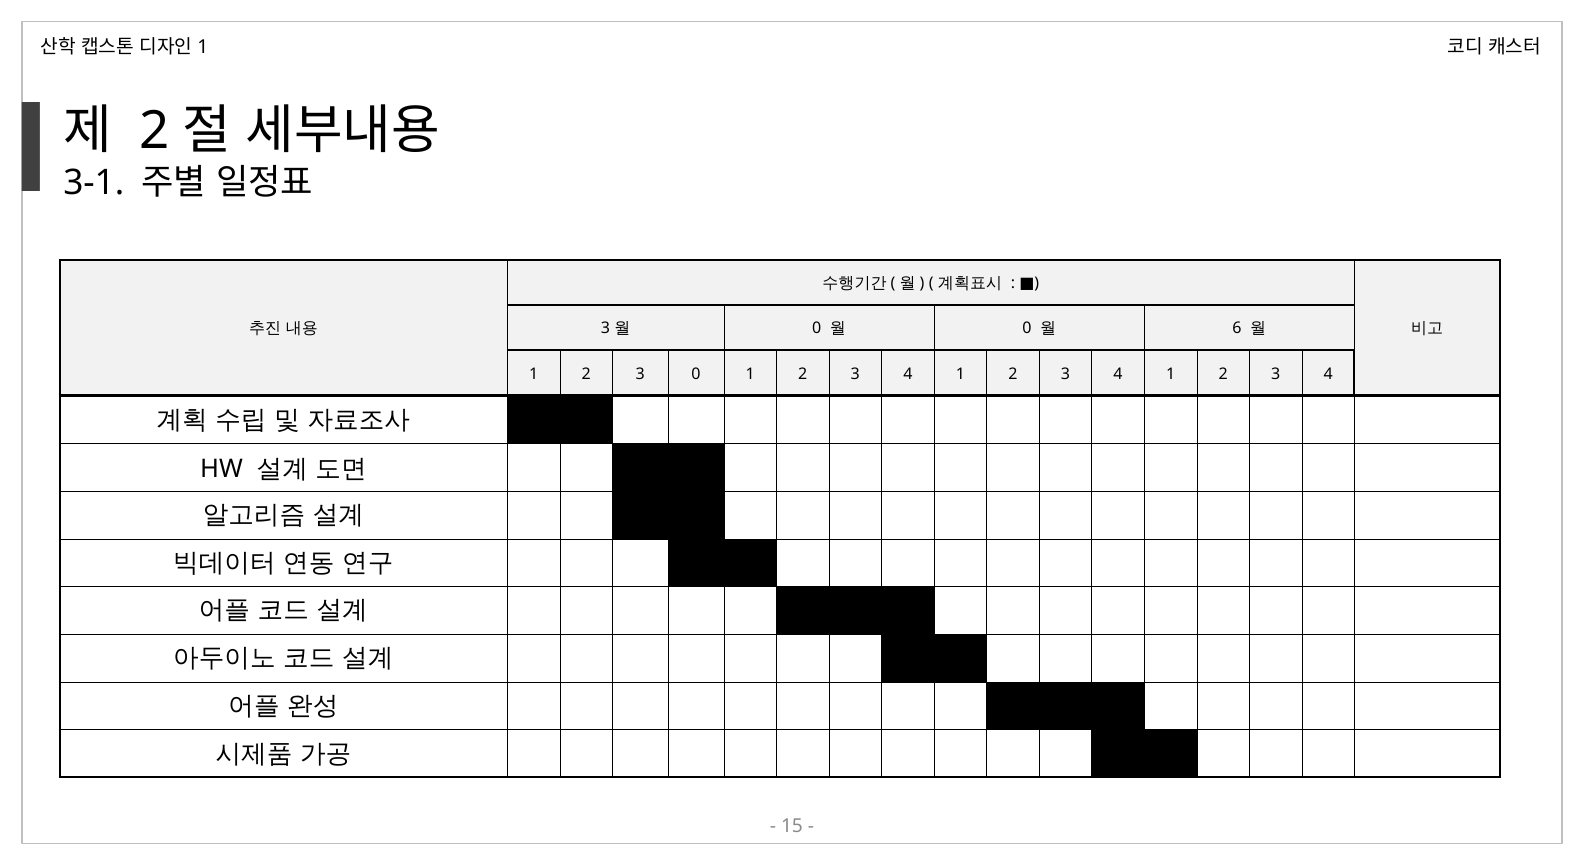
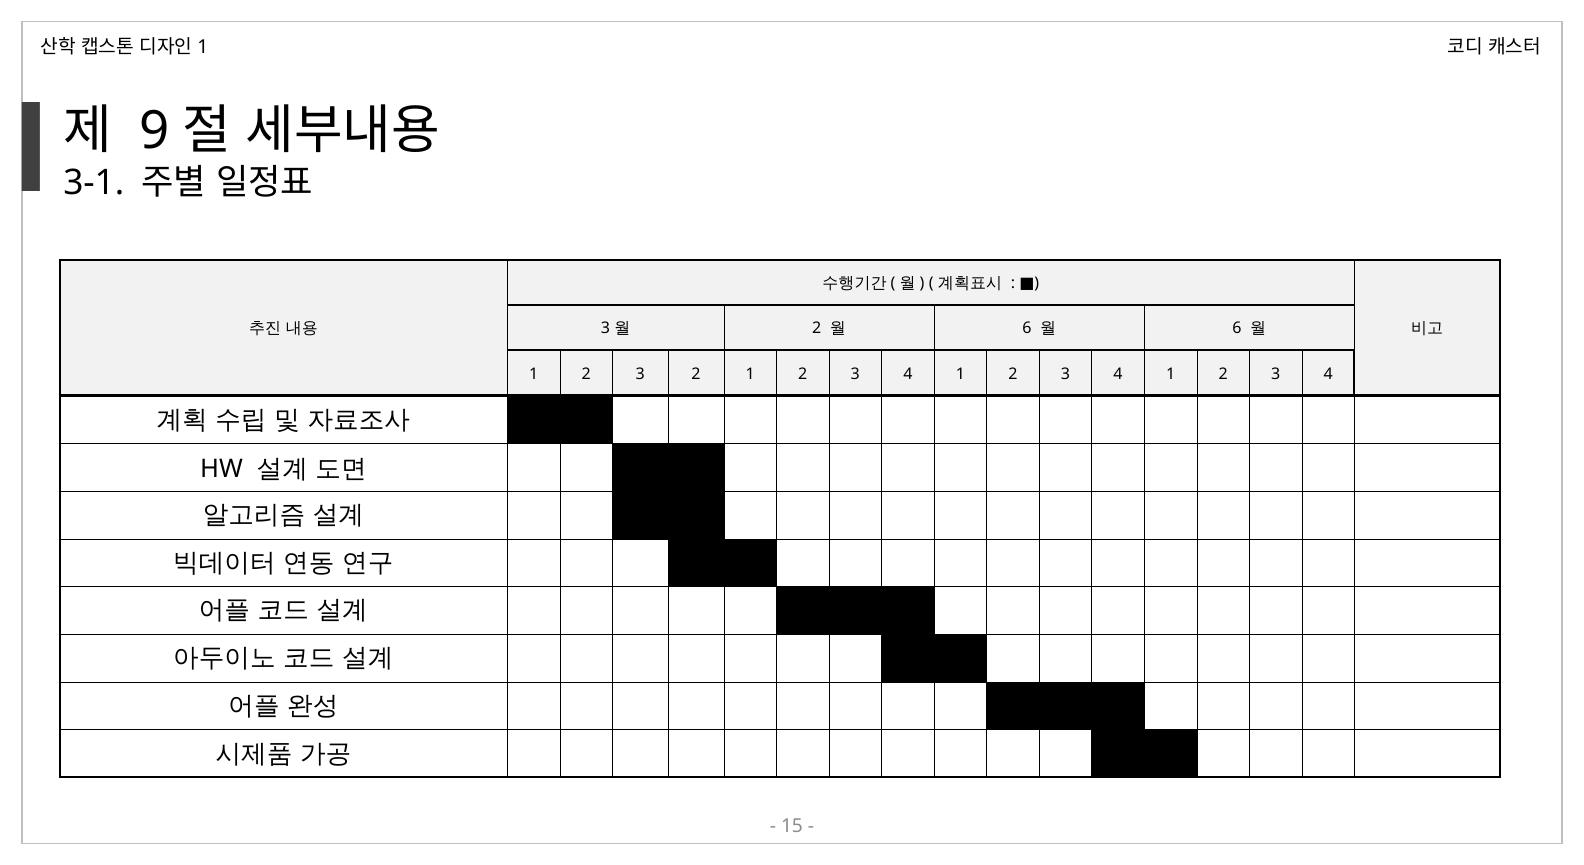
2 at (155, 131): 2 -> 9
0 at (817, 329): 0 -> 2
0 at (1027, 329): 0 -> 6
3 0: 0 -> 2
